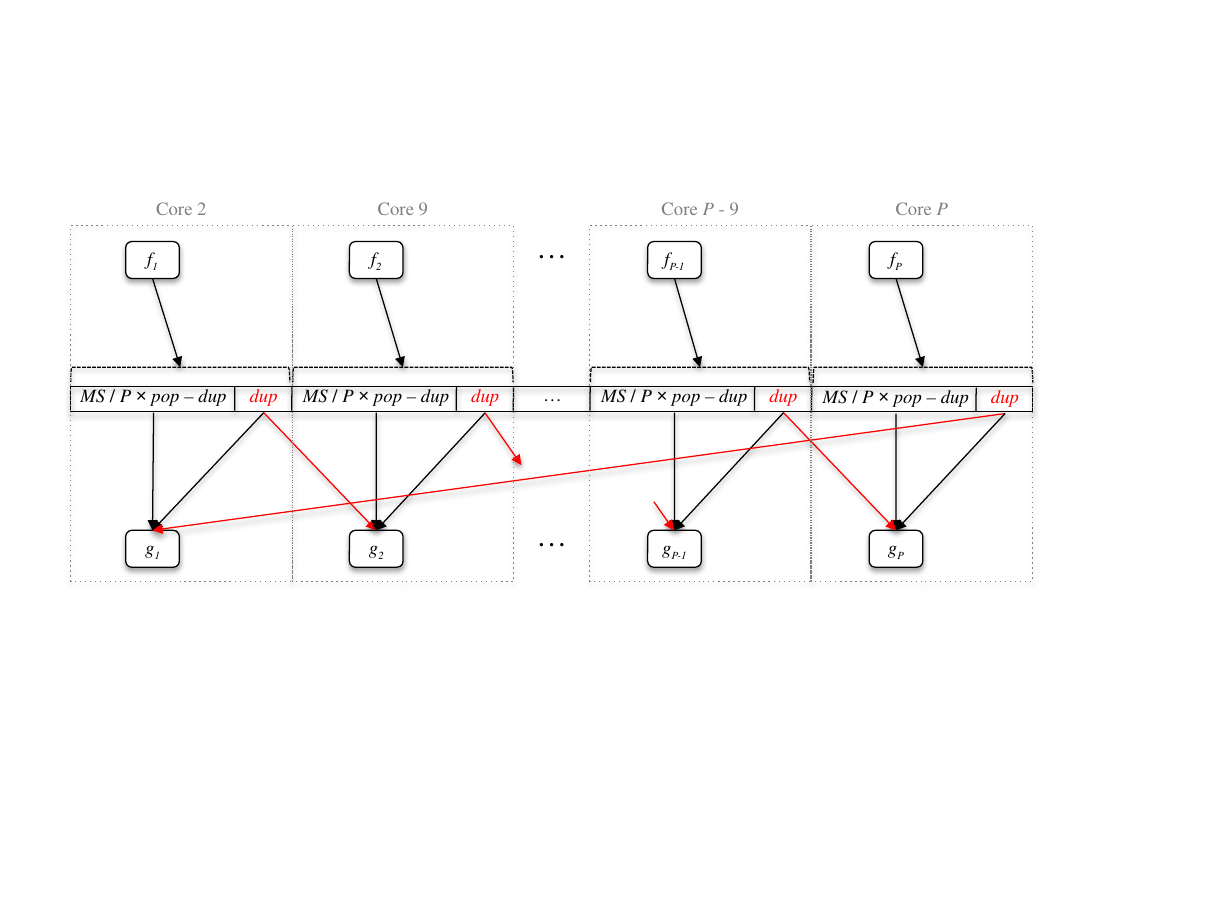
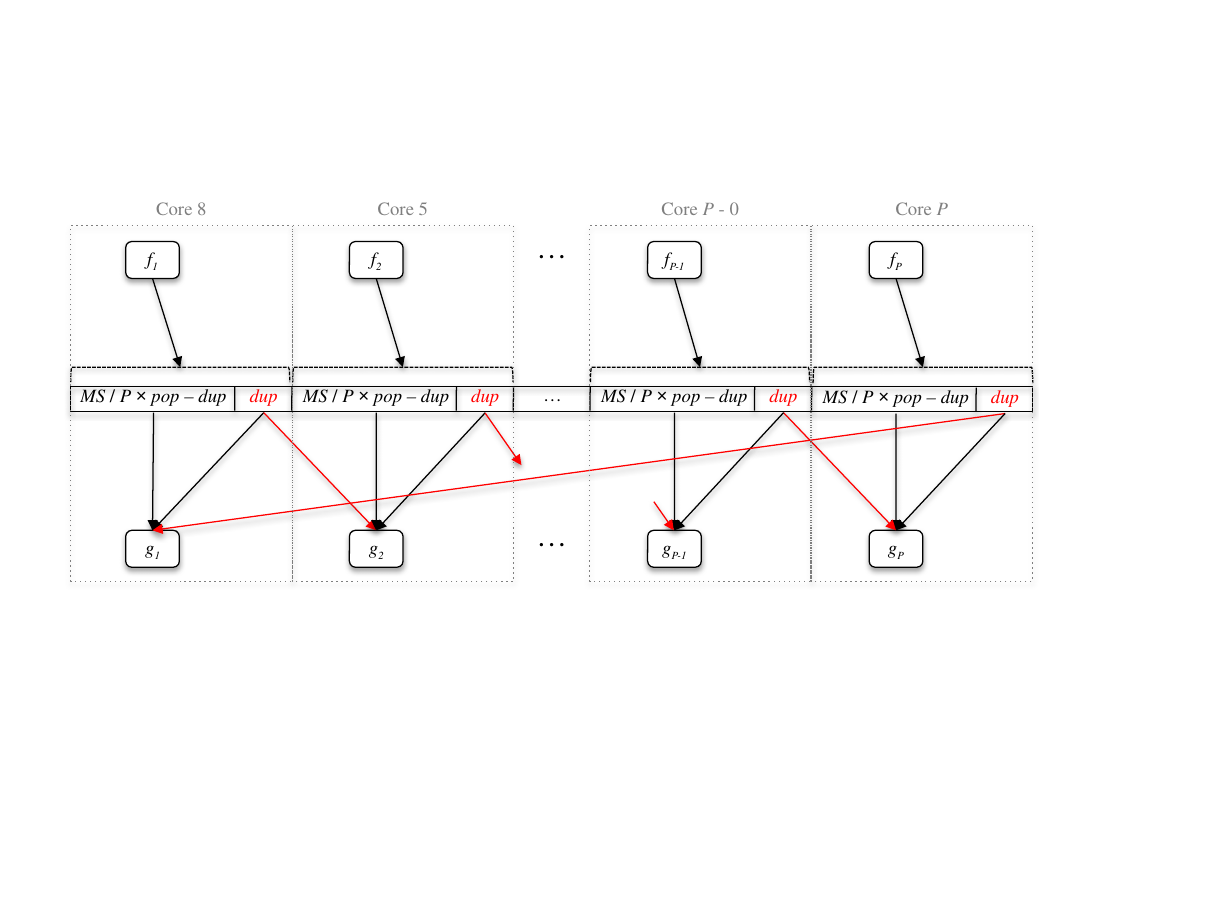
Core 2: 2 -> 8
Core 9: 9 -> 5
9 at (734, 210): 9 -> 0
